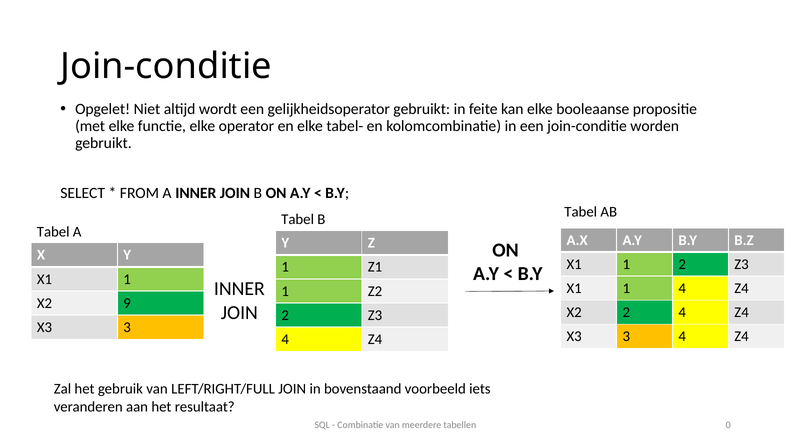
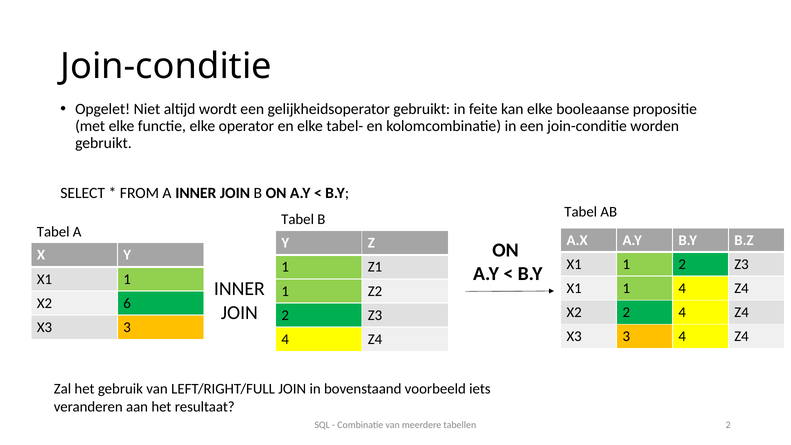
9: 9 -> 6
tabellen 0: 0 -> 2
